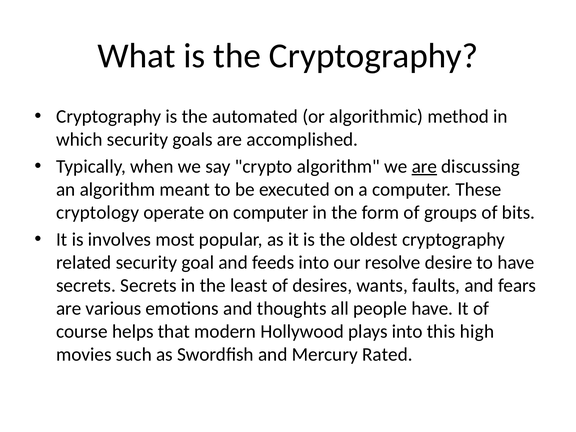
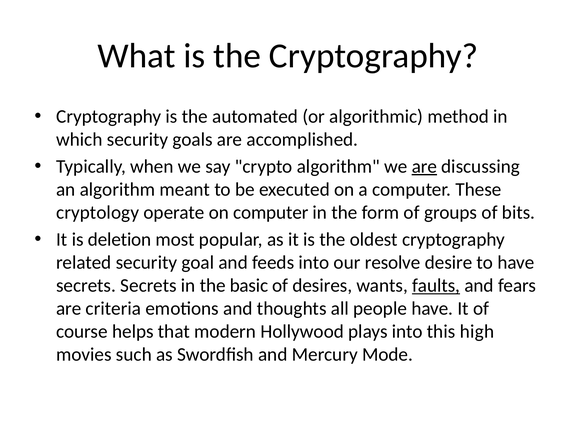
involves: involves -> deletion
least: least -> basic
faults underline: none -> present
various: various -> criteria
Rated: Rated -> Mode
